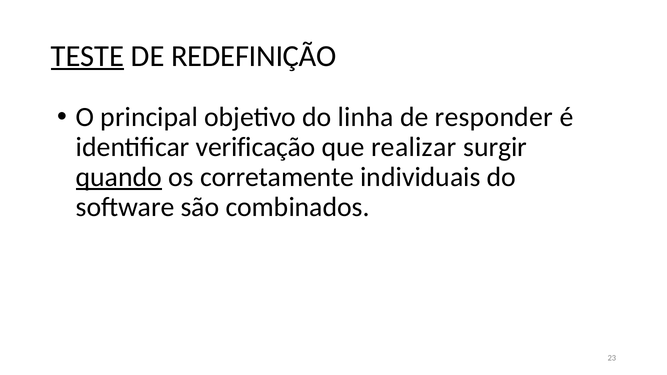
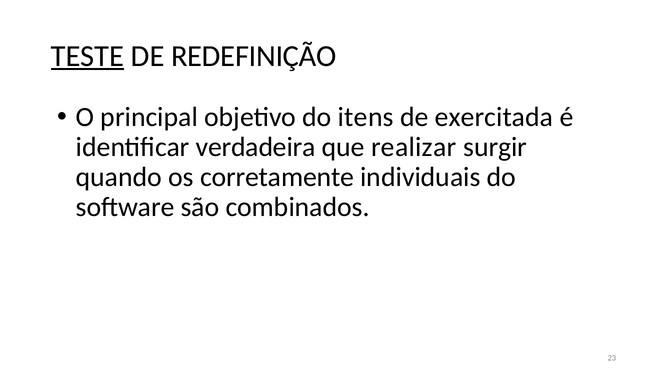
linha: linha -> itens
responder: responder -> exercitada
verificação: verificação -> verdadeira
quando underline: present -> none
